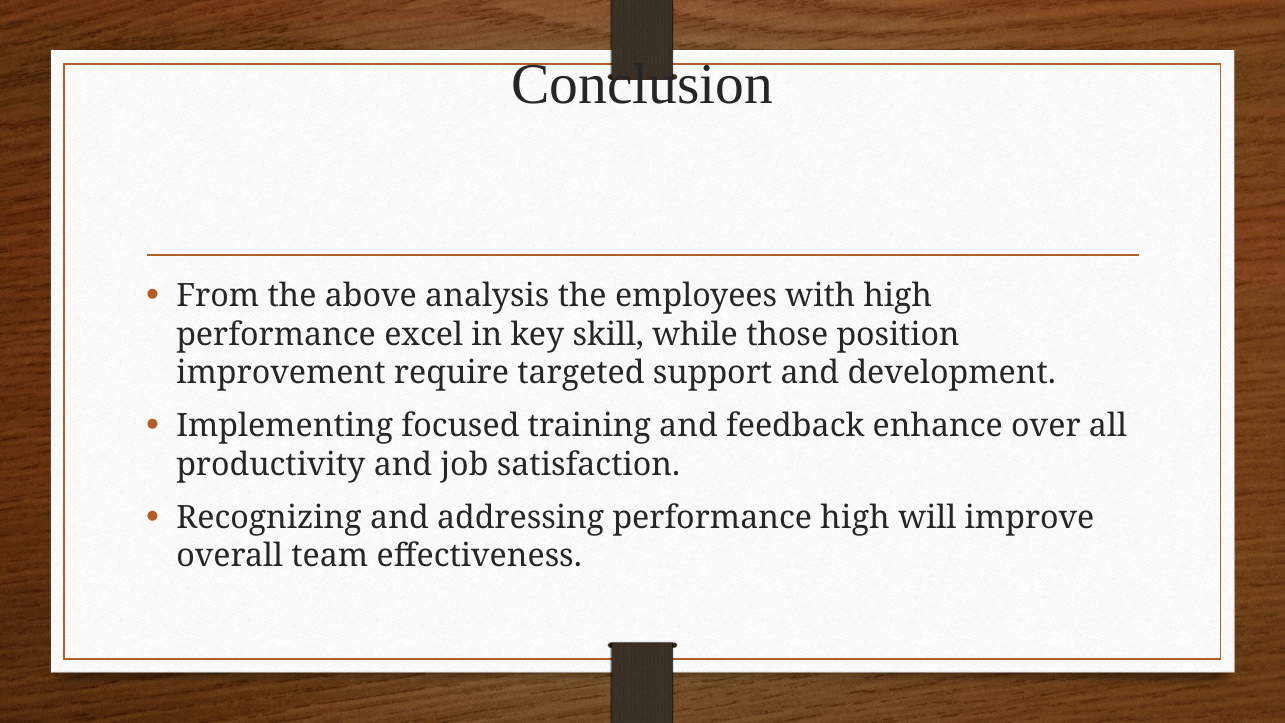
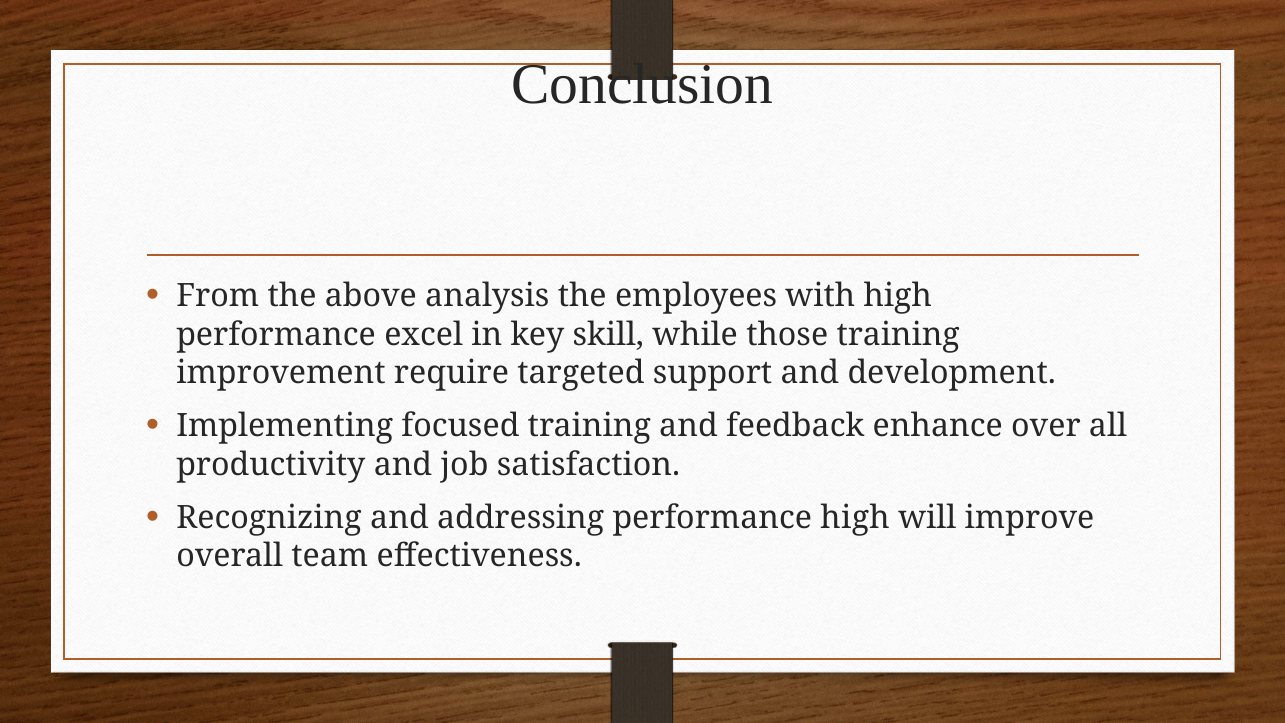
those position: position -> training
